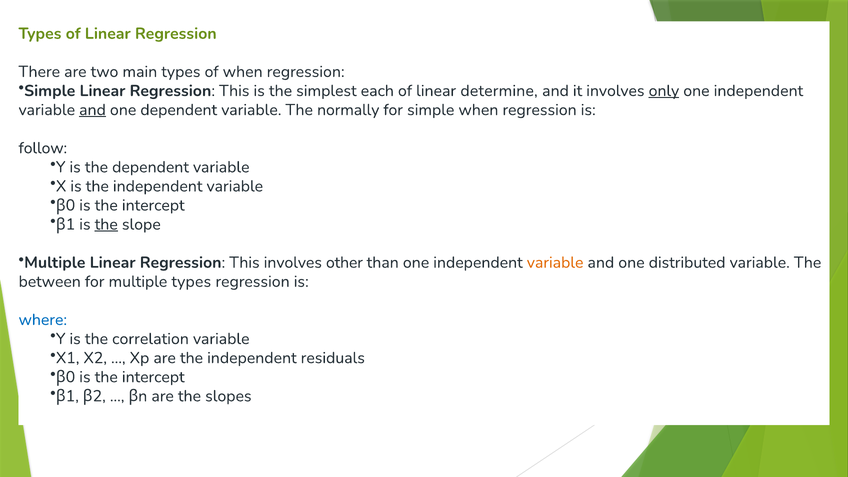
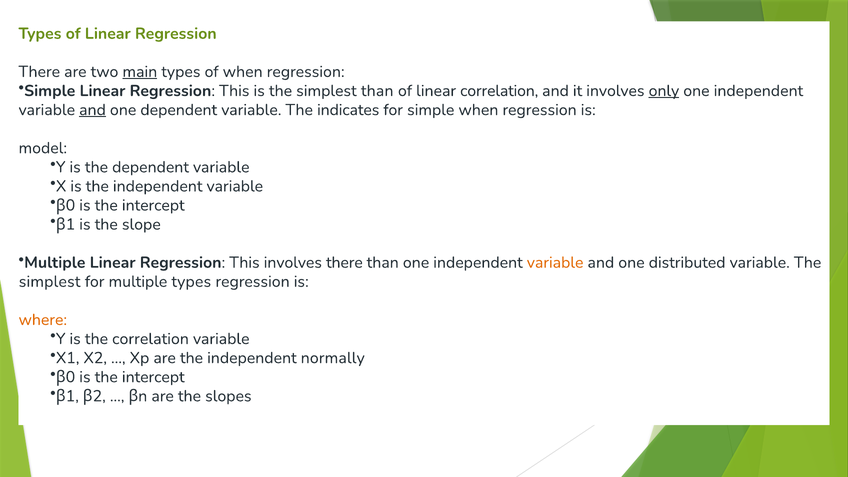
main underline: none -> present
simplest each: each -> than
linear determine: determine -> correlation
normally: normally -> indicates
follow: follow -> model
the at (106, 224) underline: present -> none
involves other: other -> there
between at (50, 282): between -> simplest
where colour: blue -> orange
residuals: residuals -> normally
